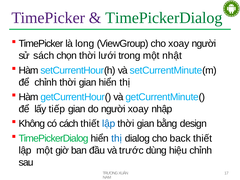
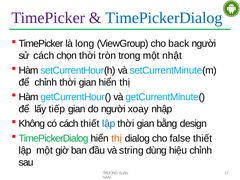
TimePickerDialog at (164, 18) colour: green -> blue
cho xoay: xoay -> back
sử sách: sách -> cách
lưới: lưới -> tròn
thị at (117, 138) colour: blue -> orange
back: back -> false
trước: trước -> string
